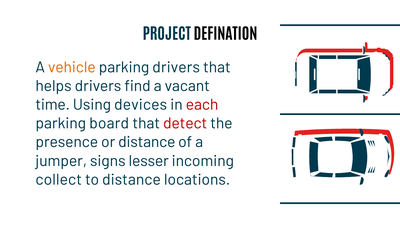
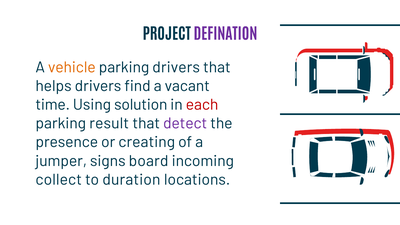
DEFINATION colour: black -> purple
devices: devices -> solution
board: board -> result
detect colour: red -> purple
or distance: distance -> creating
lesser: lesser -> board
to distance: distance -> duration
